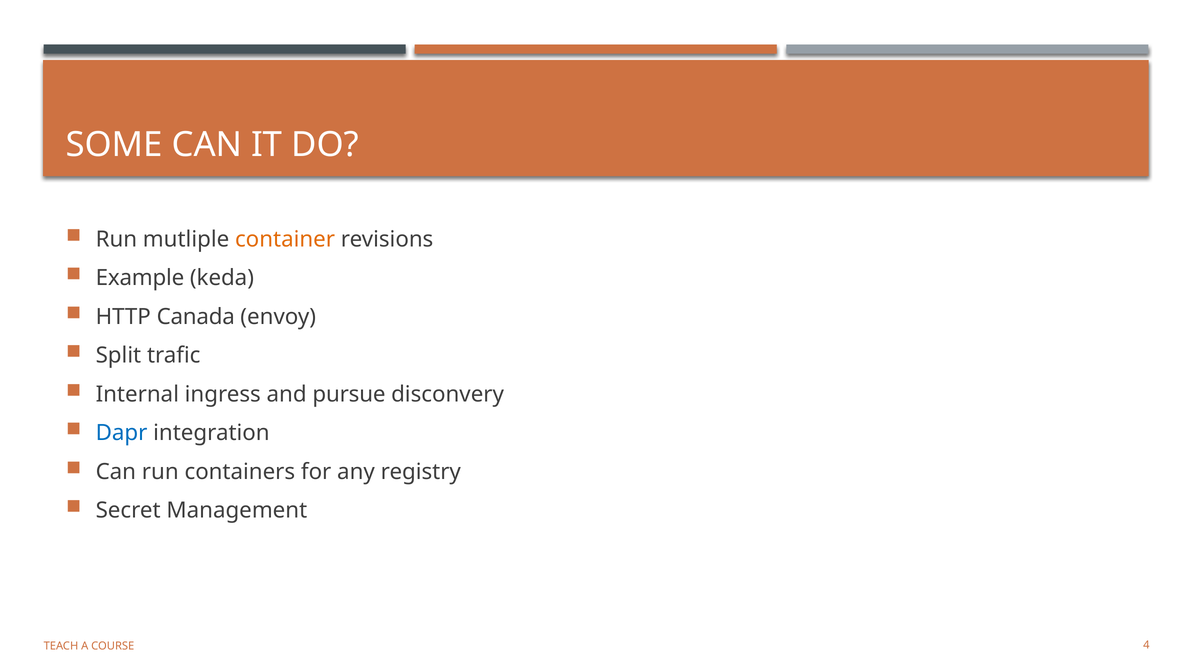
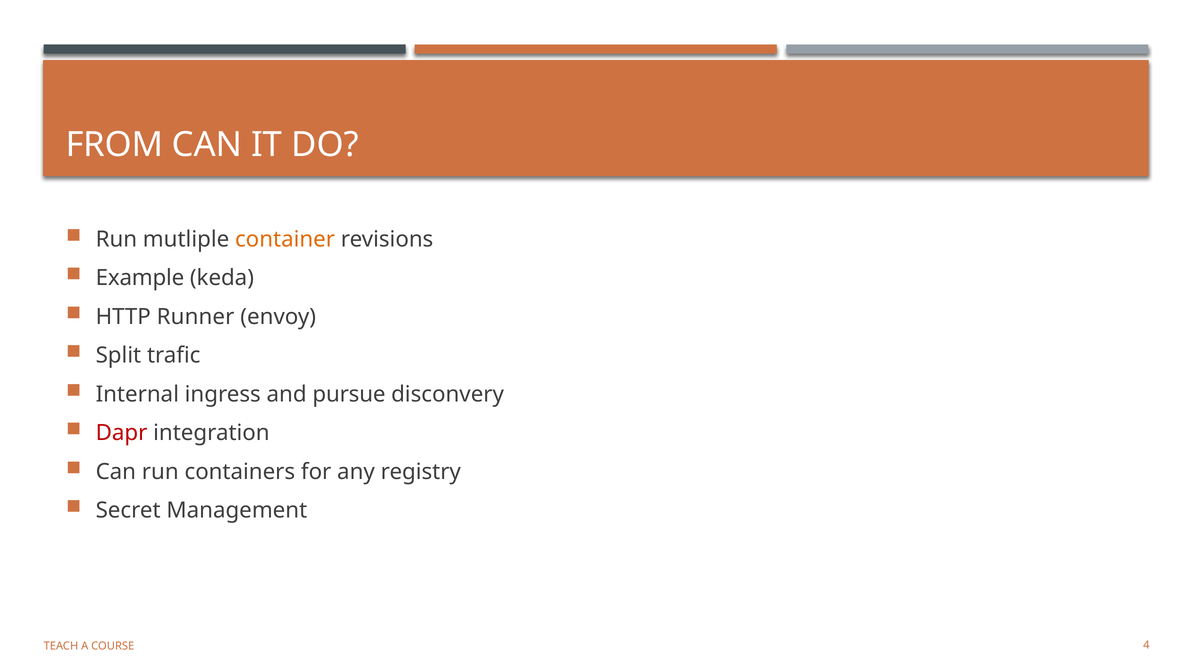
SOME: SOME -> FROM
Canada: Canada -> Runner
Dapr colour: blue -> red
